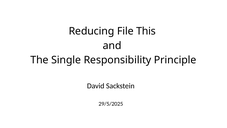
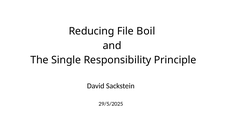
This: This -> Boil
